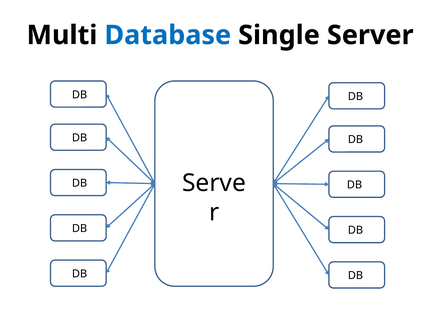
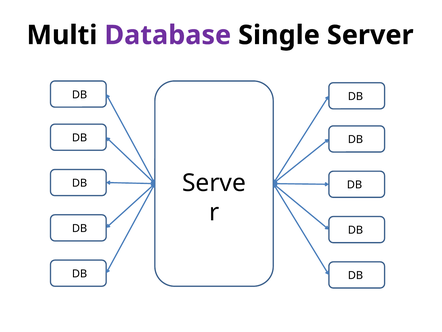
Database colour: blue -> purple
